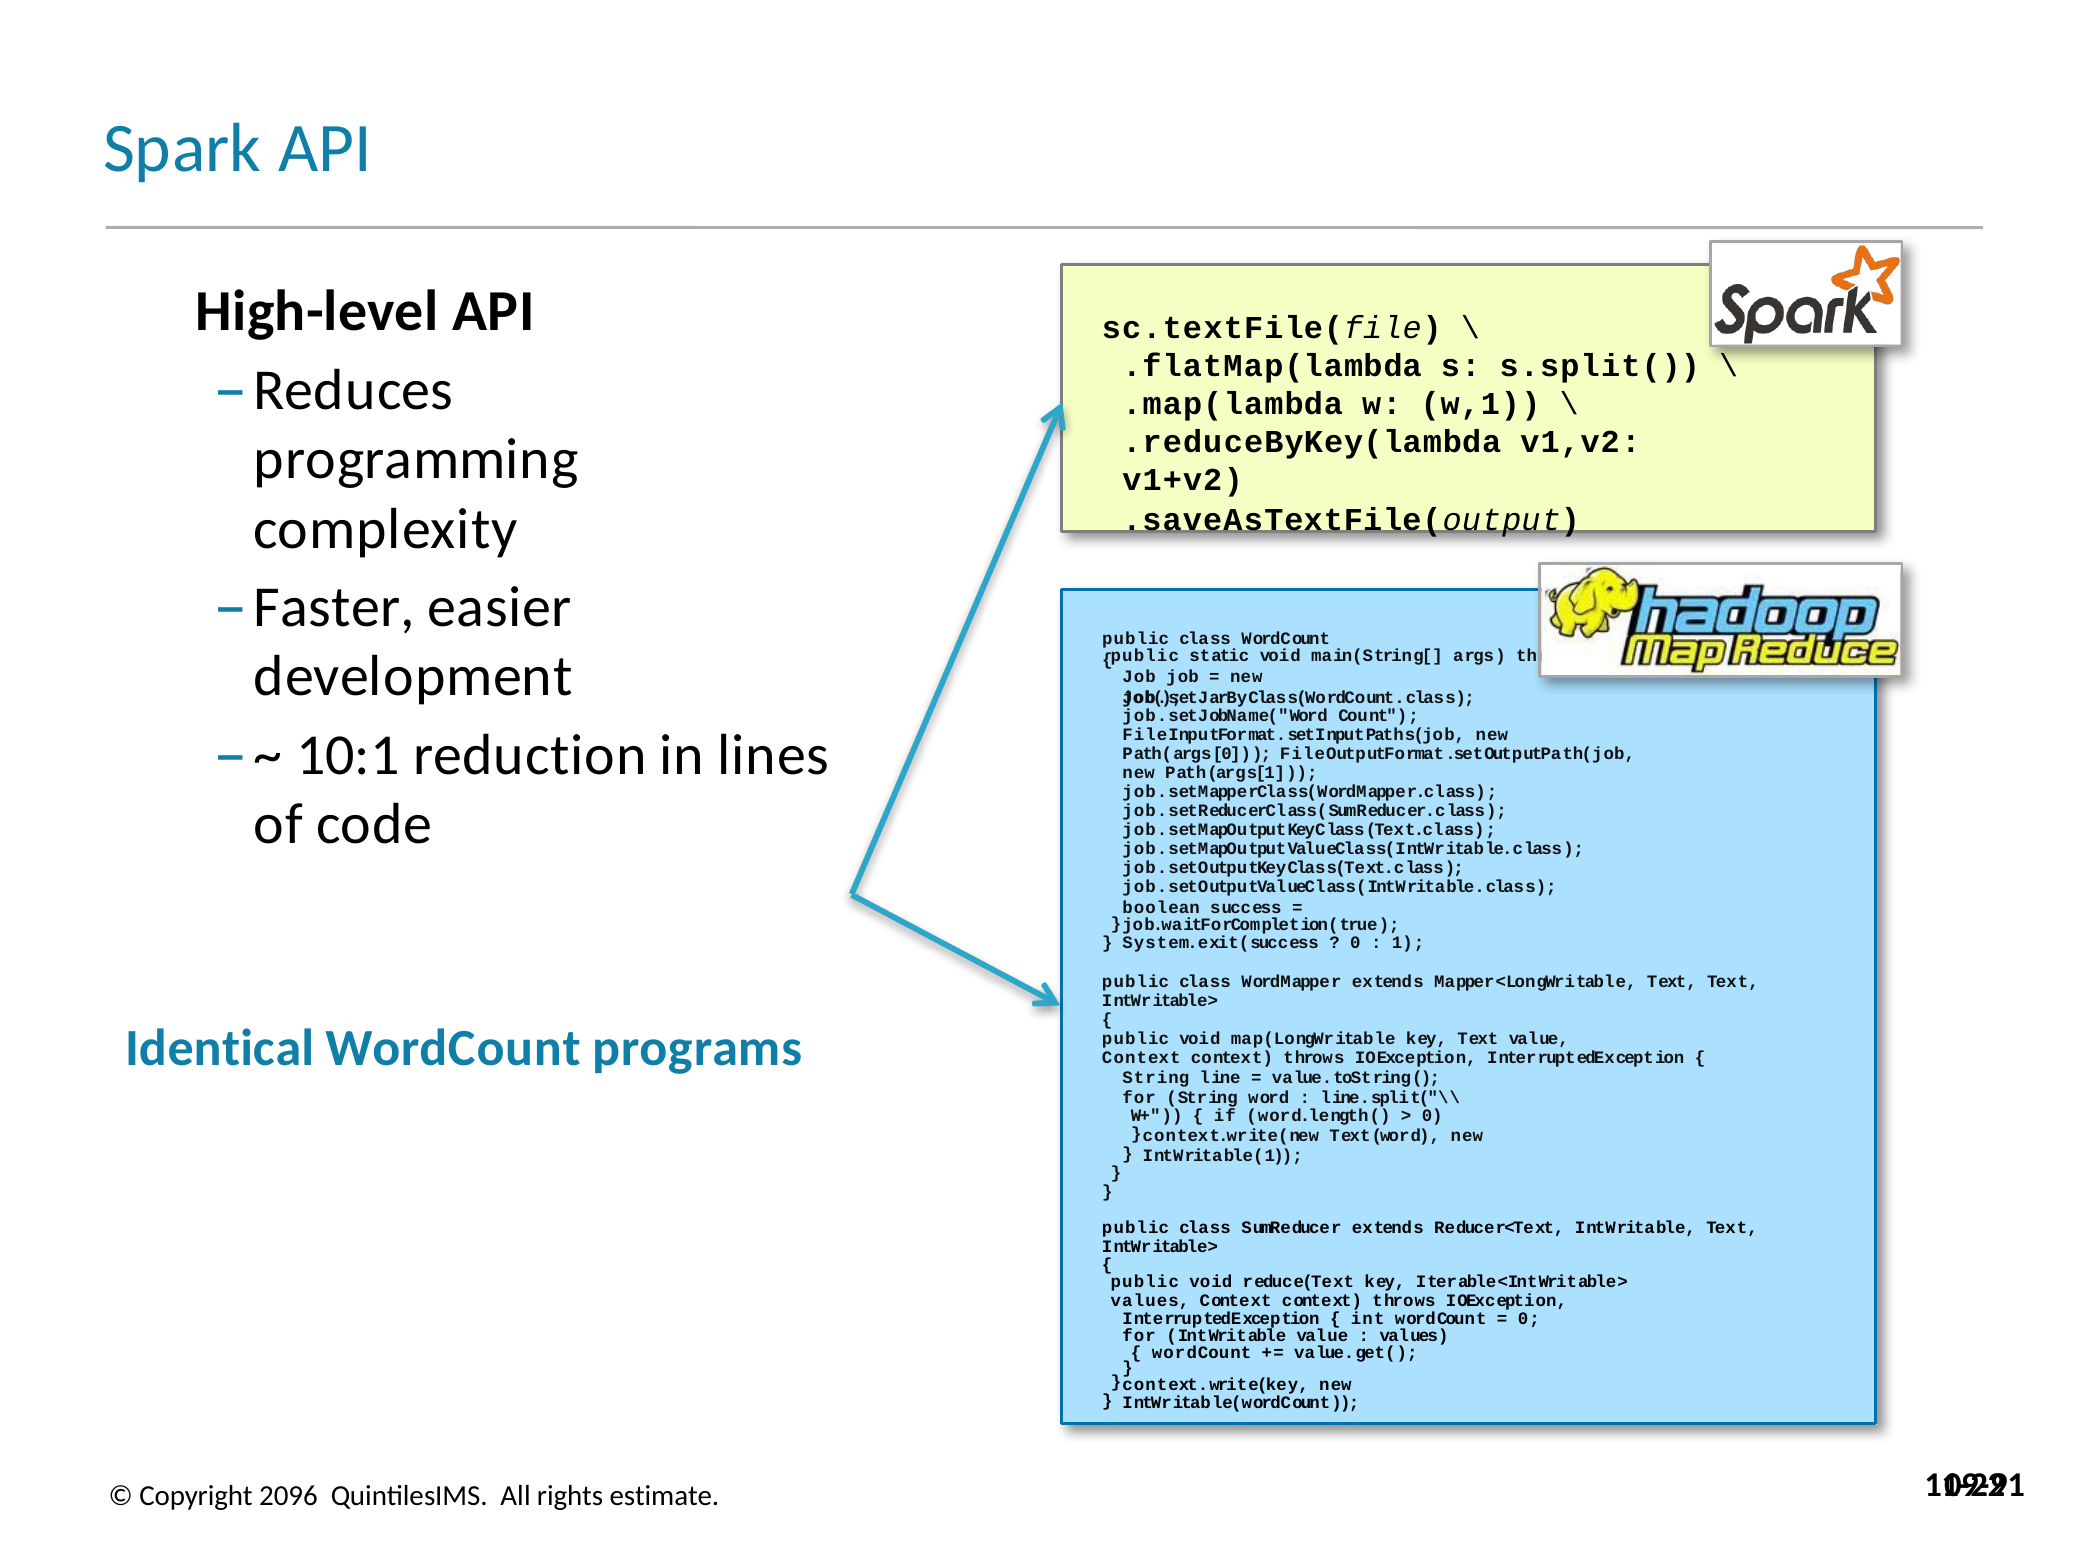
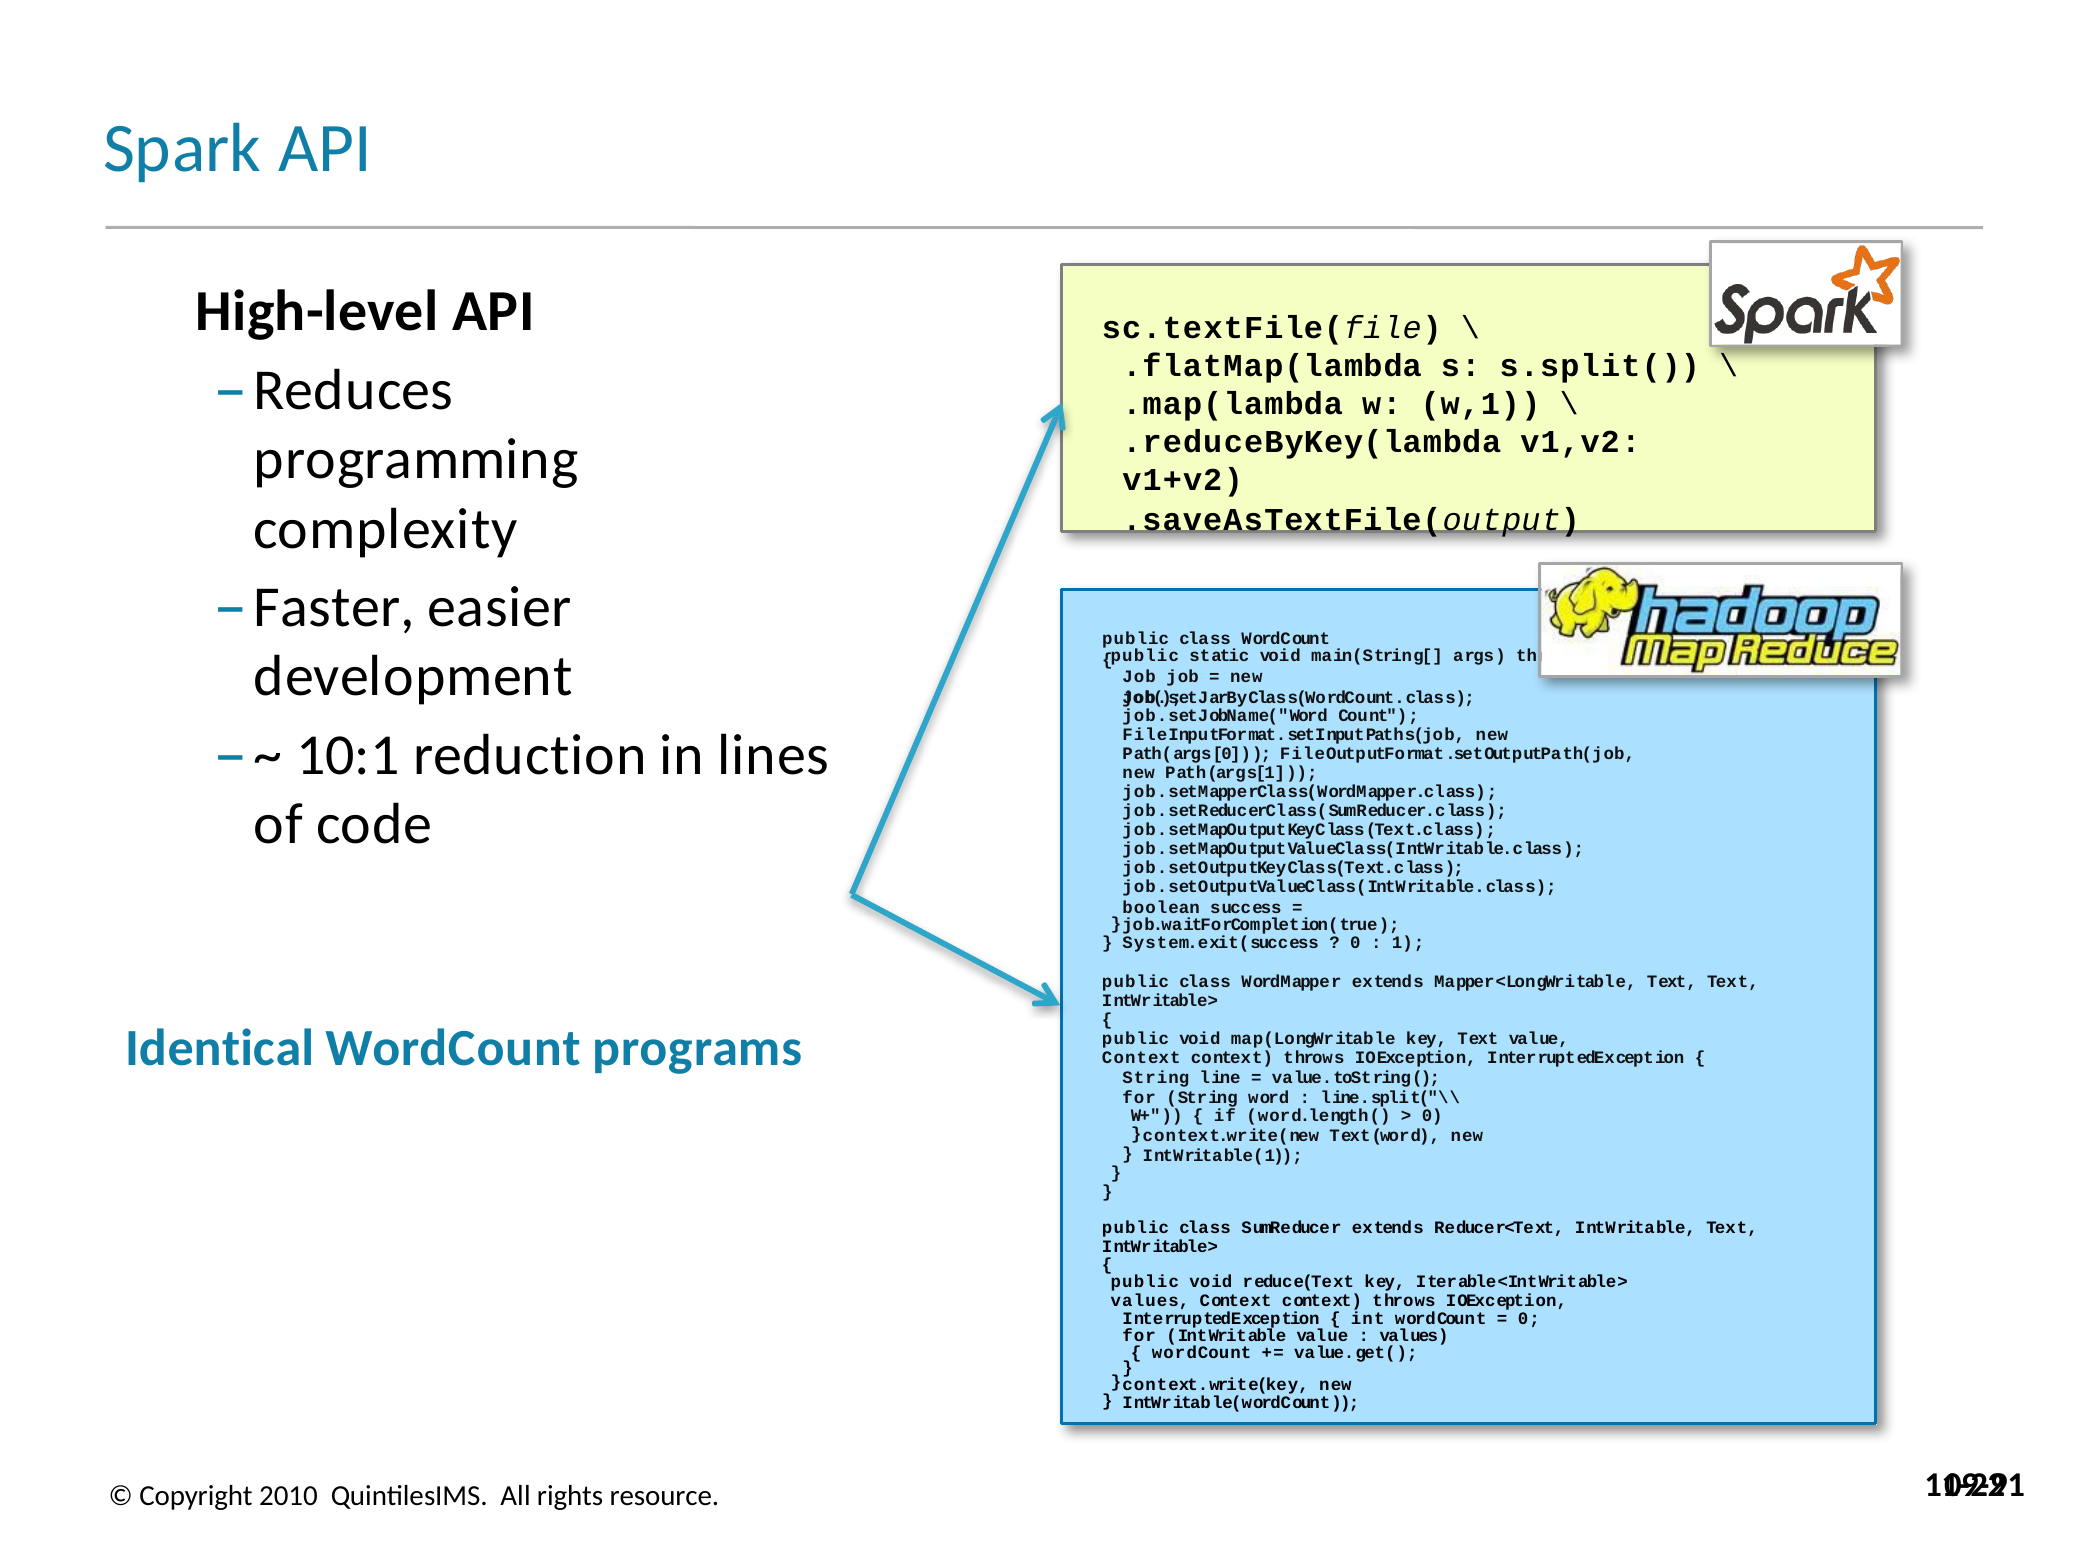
2096: 2096 -> 2010
estimate: estimate -> resource
